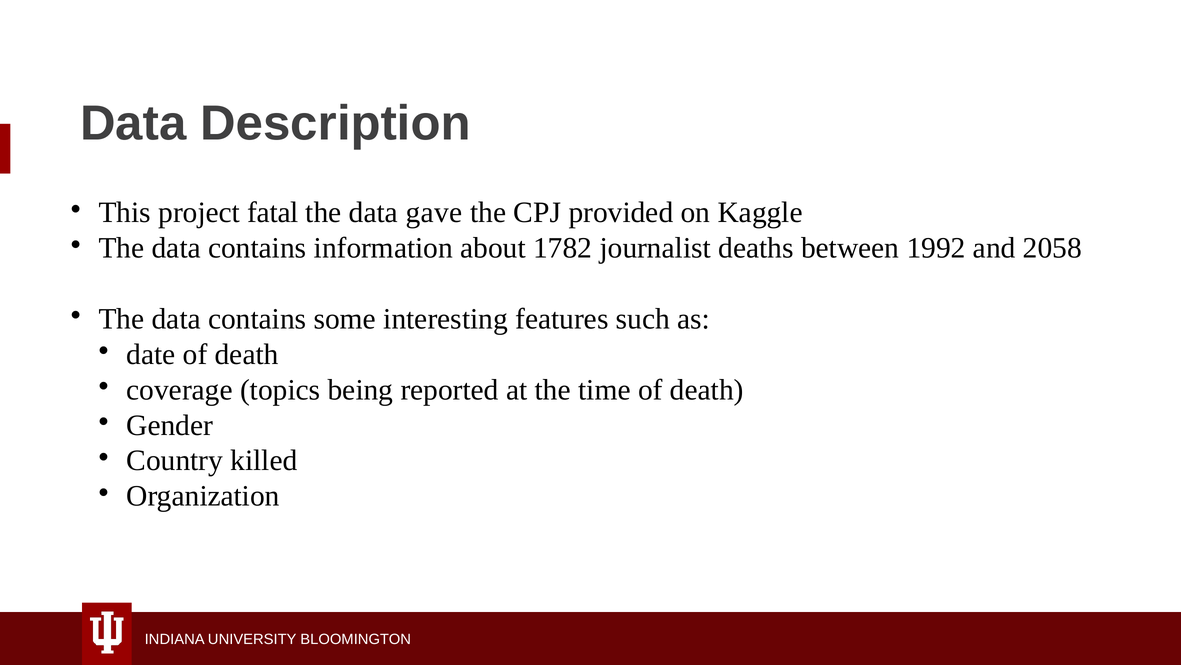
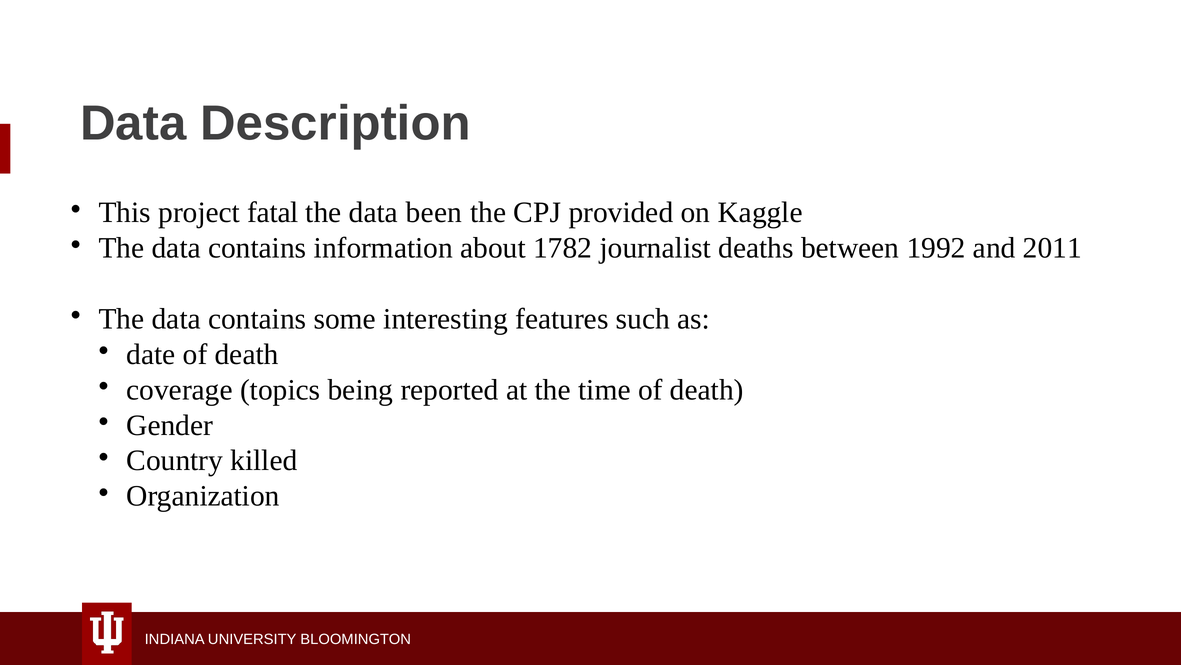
gave: gave -> been
2058: 2058 -> 2011
